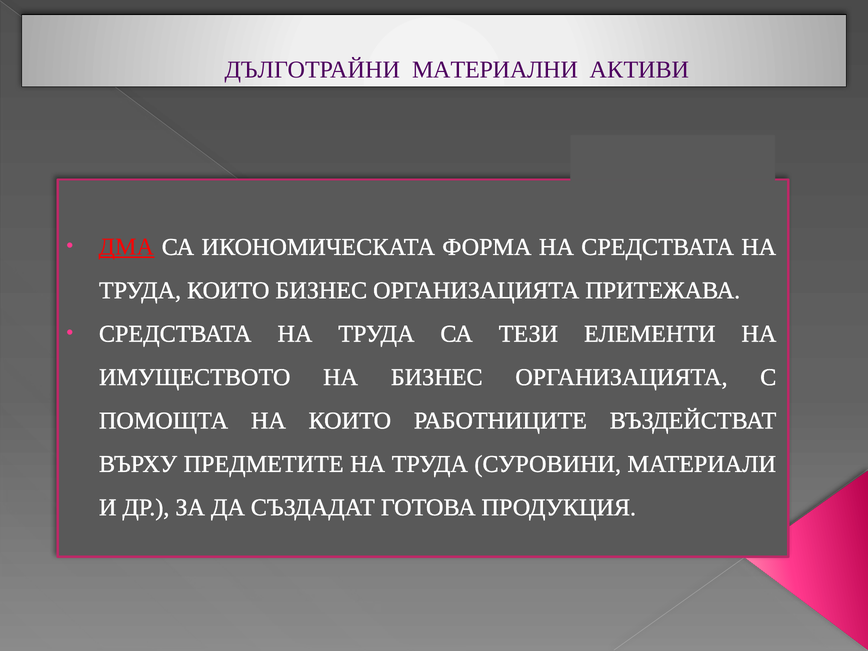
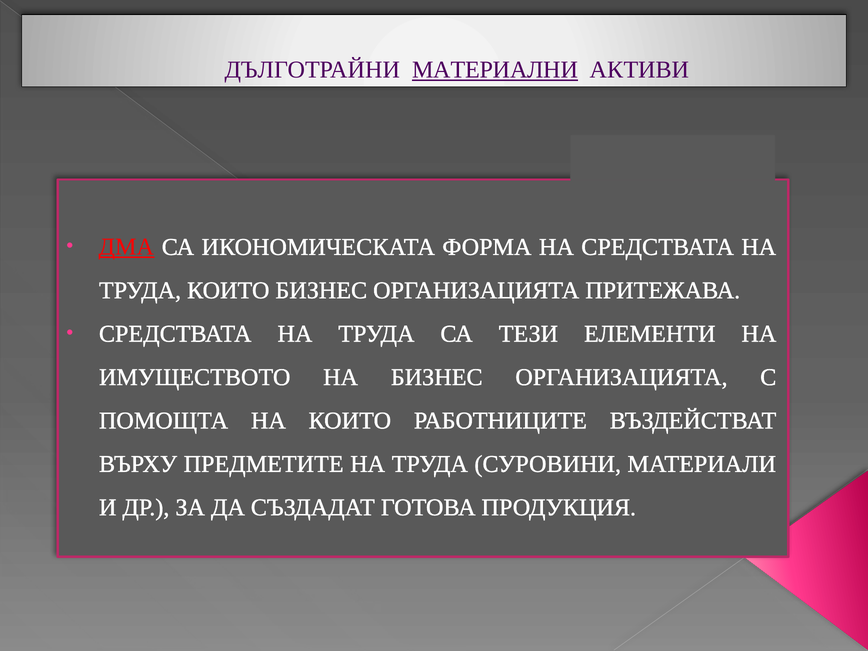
МАТЕРИАЛНИ underline: none -> present
